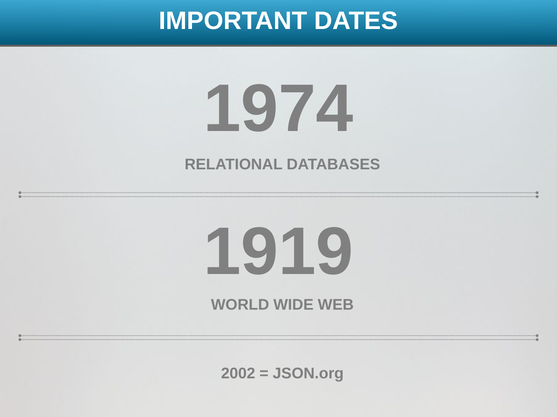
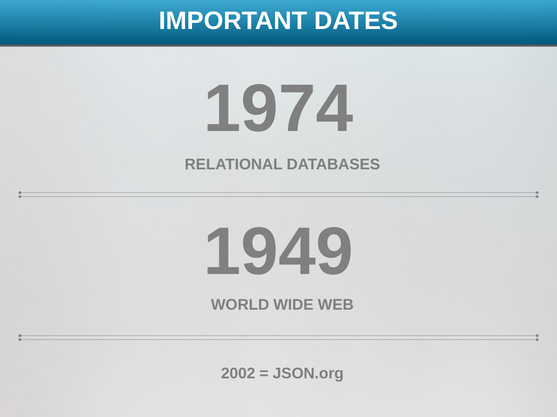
1919: 1919 -> 1949
